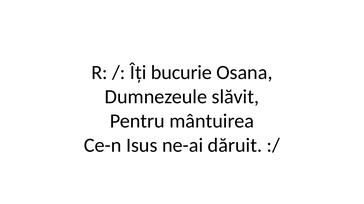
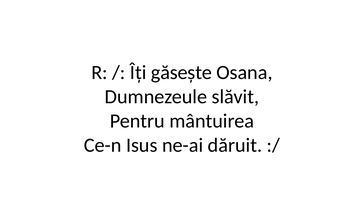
bucurie: bucurie -> găsește
